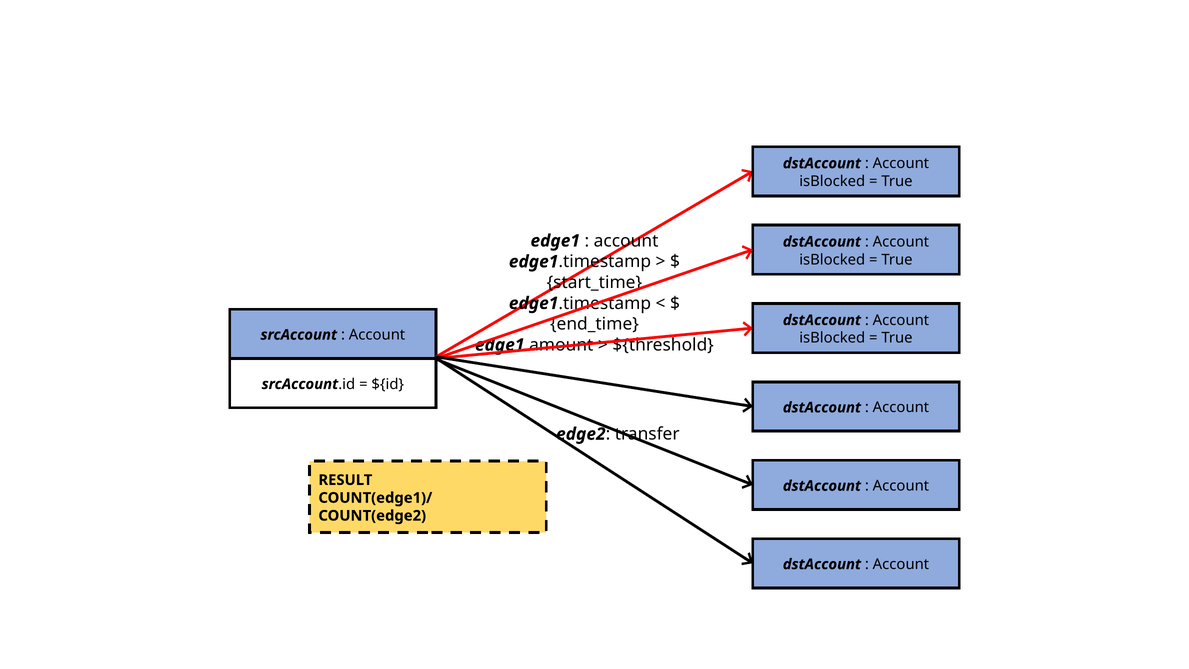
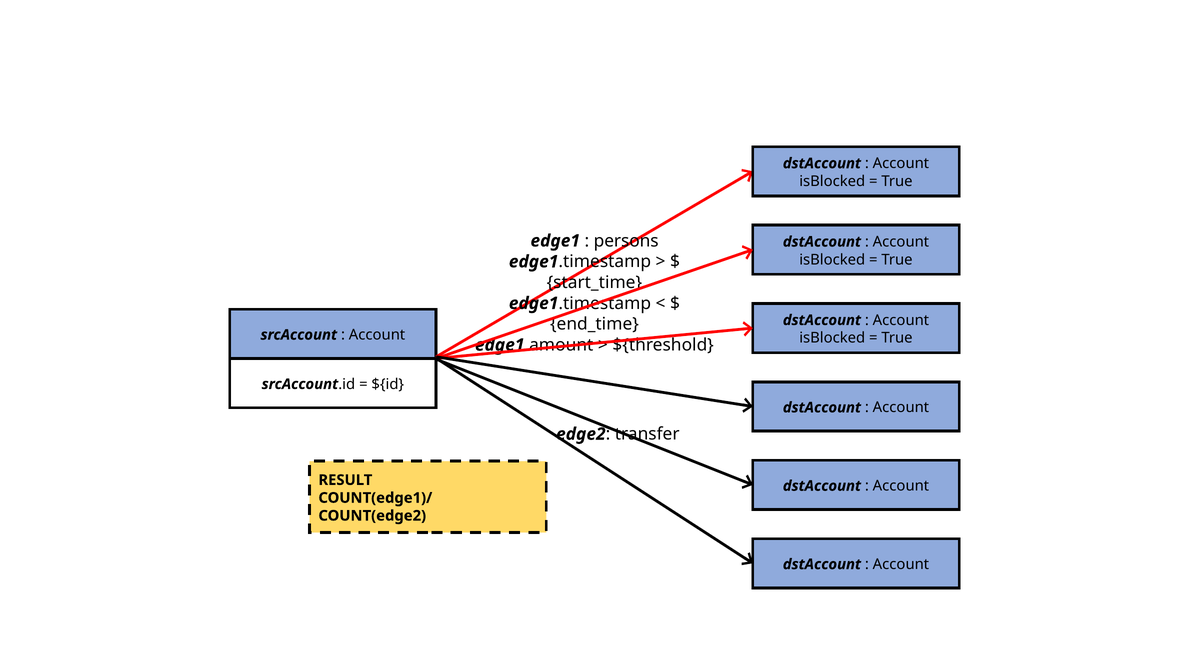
account at (626, 241): account -> persons
